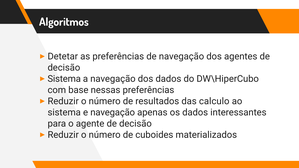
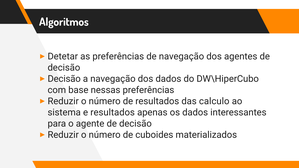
Sistema at (64, 79): Sistema -> Decisão
e navegação: navegação -> resultados
